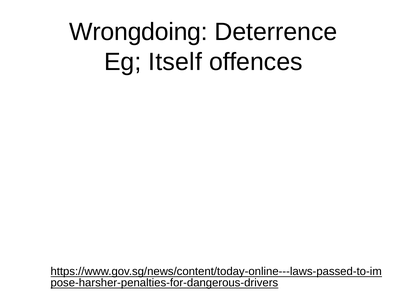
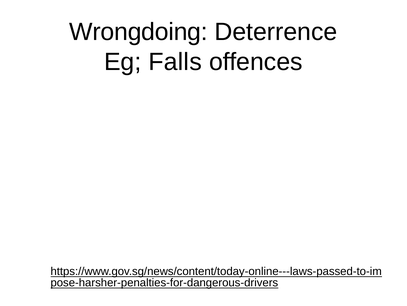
Itself: Itself -> Falls
